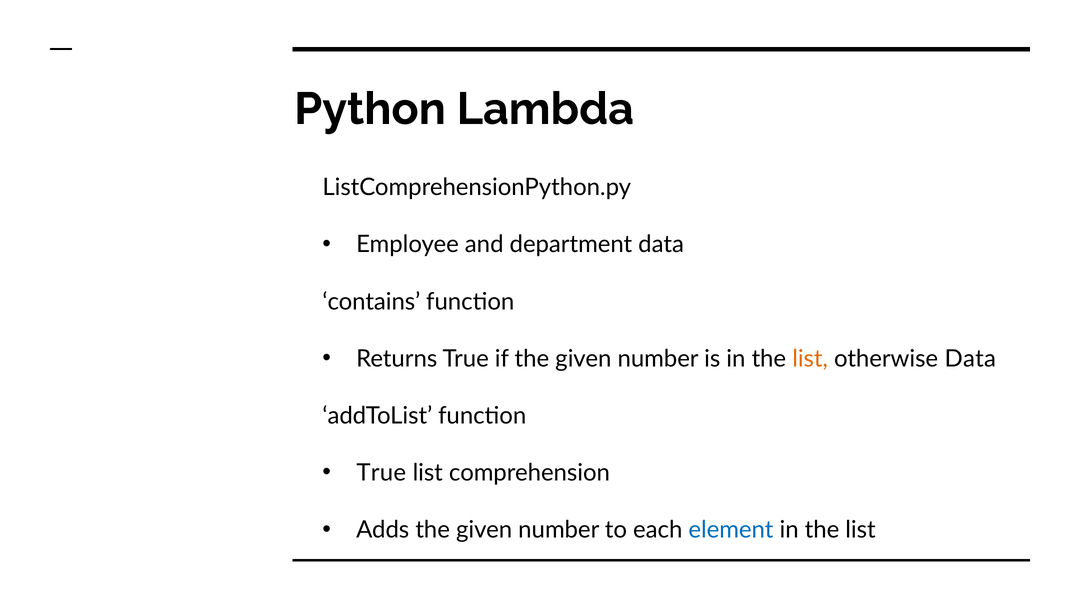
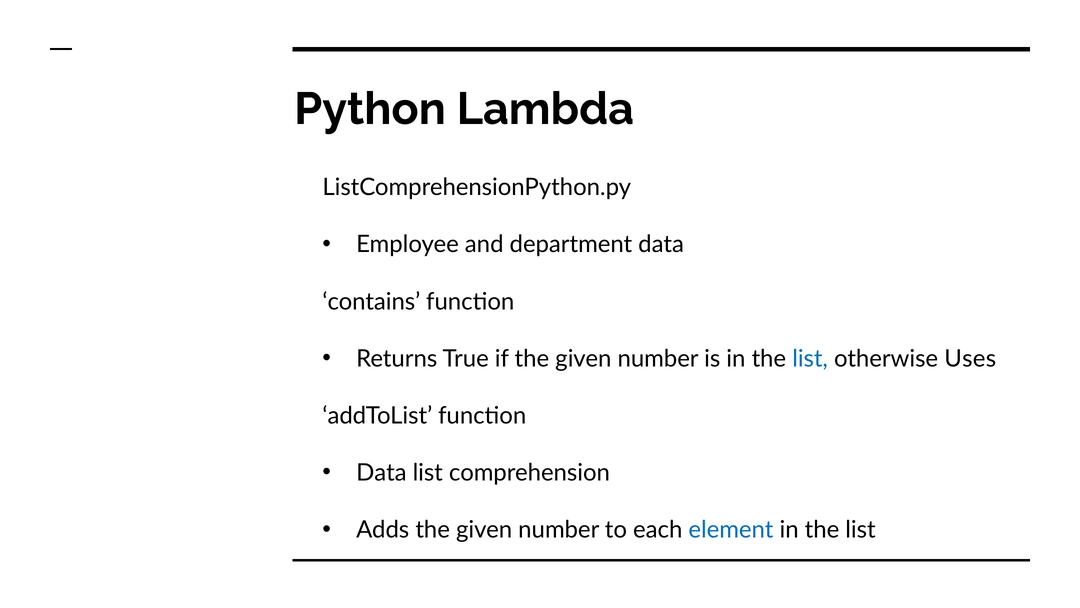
list at (810, 358) colour: orange -> blue
otherwise Data: Data -> Uses
True at (381, 473): True -> Data
